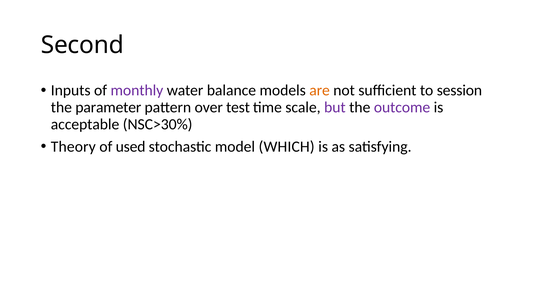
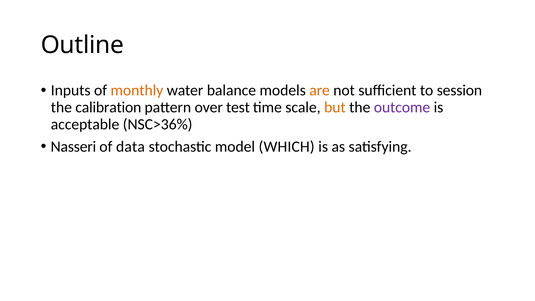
Second: Second -> Outline
monthly colour: purple -> orange
parameter: parameter -> calibration
but colour: purple -> orange
NSC>30%: NSC>30% -> NSC>36%
Theory: Theory -> Nasseri
used: used -> data
